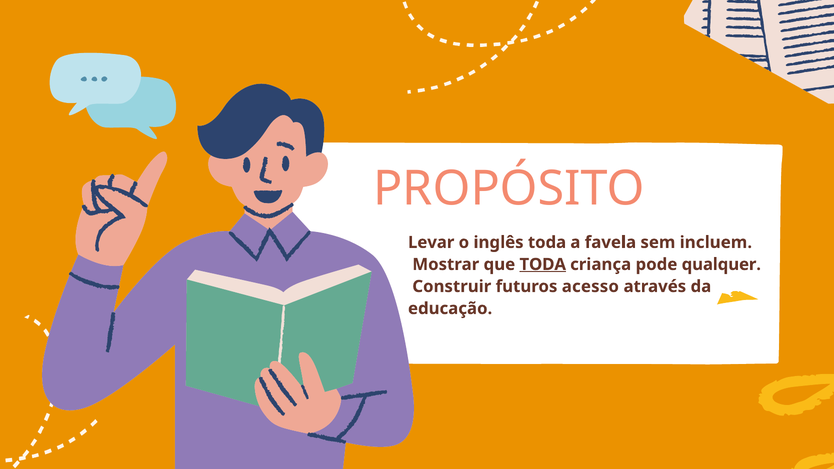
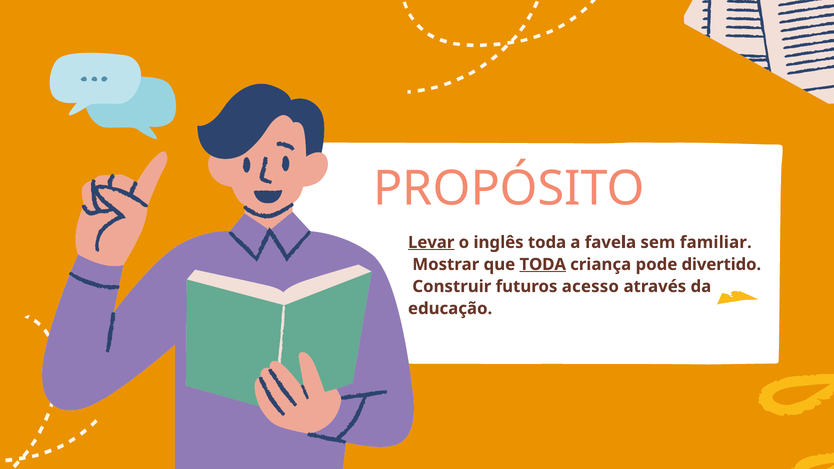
Levar underline: none -> present
incluem: incluem -> familiar
qualquer: qualquer -> divertido
